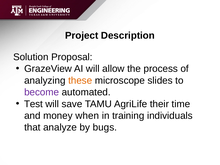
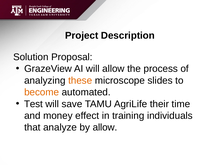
become colour: purple -> orange
when: when -> effect
by bugs: bugs -> allow
